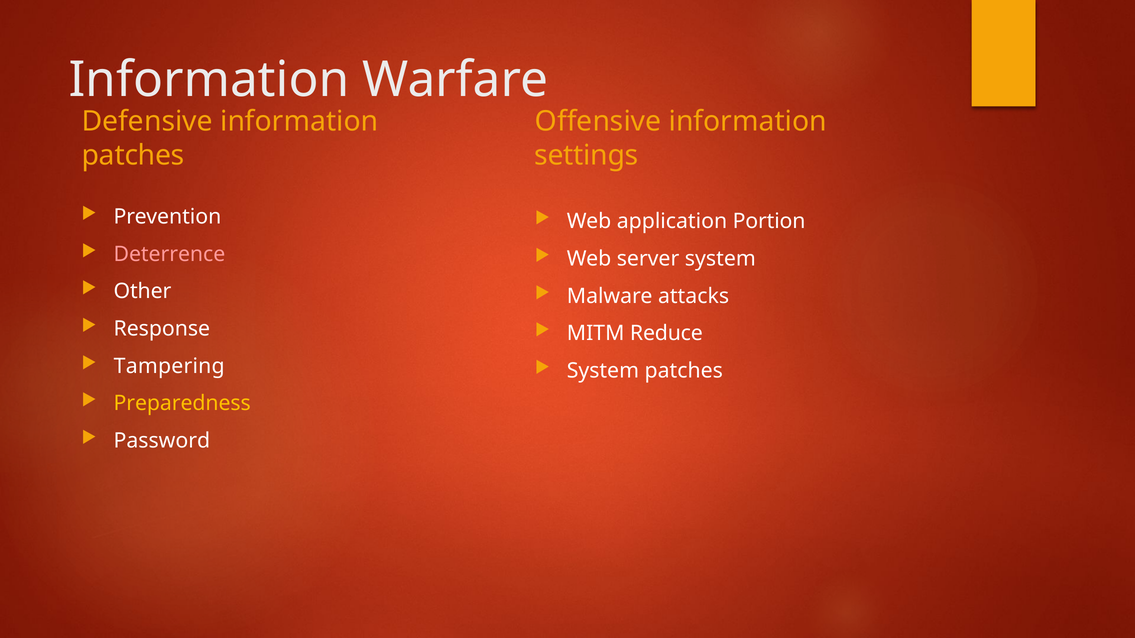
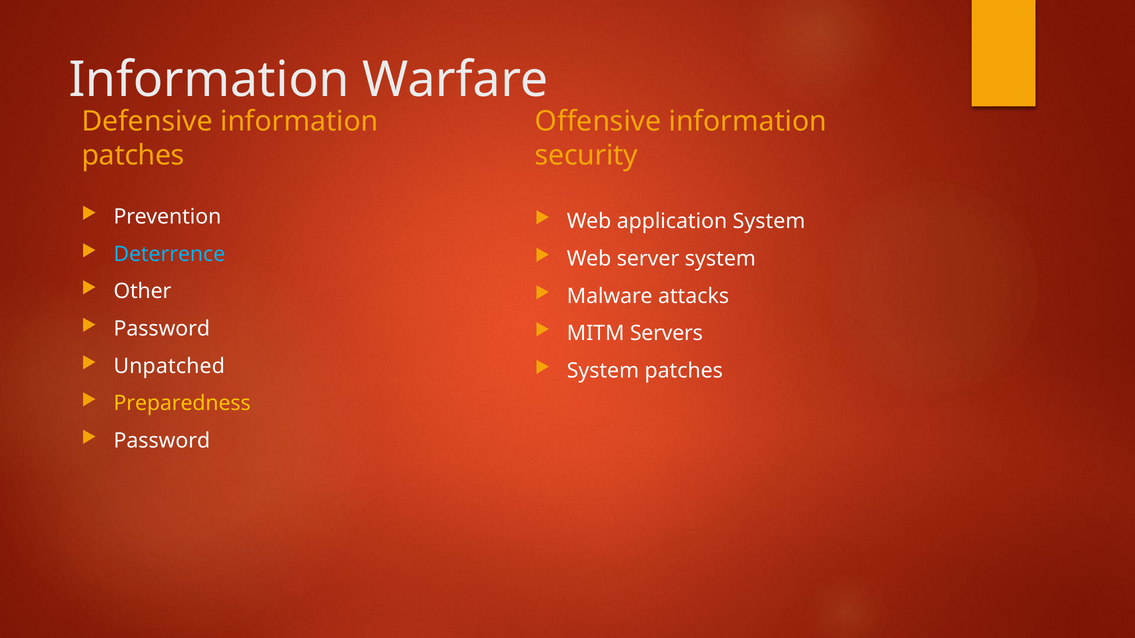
settings: settings -> security
application Portion: Portion -> System
Deterrence colour: pink -> light blue
Response at (162, 329): Response -> Password
Reduce: Reduce -> Servers
Tampering: Tampering -> Unpatched
